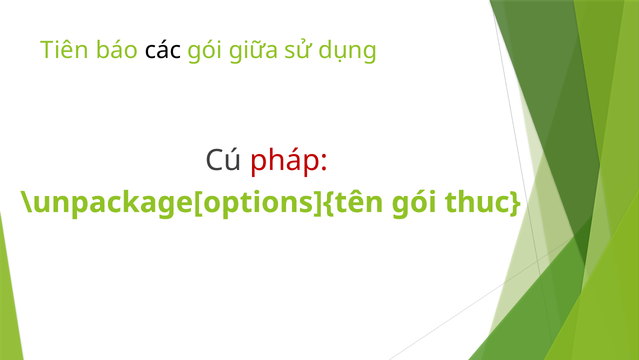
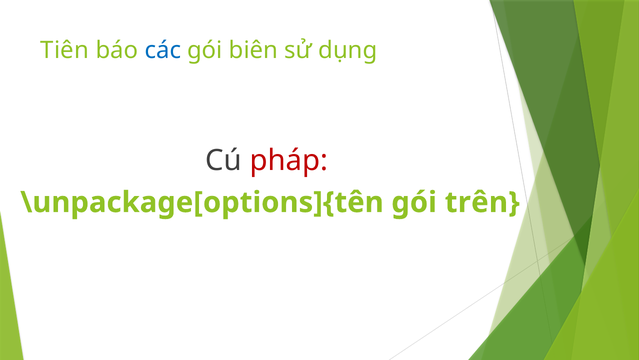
các colour: black -> blue
giữa: giữa -> biên
thuc: thuc -> trên
